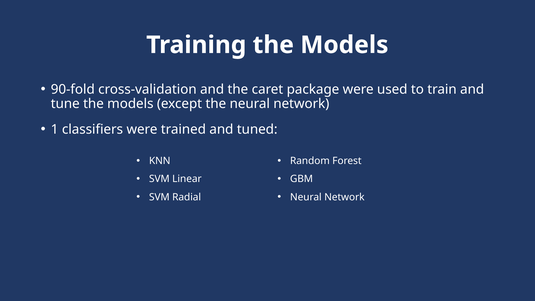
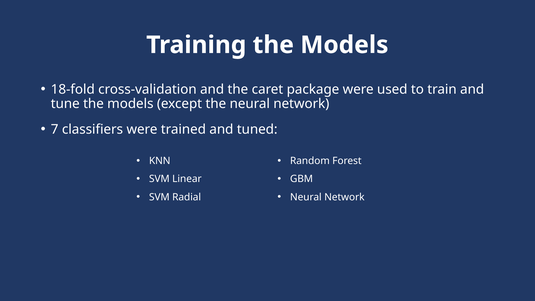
90-fold: 90-fold -> 18-fold
1: 1 -> 7
